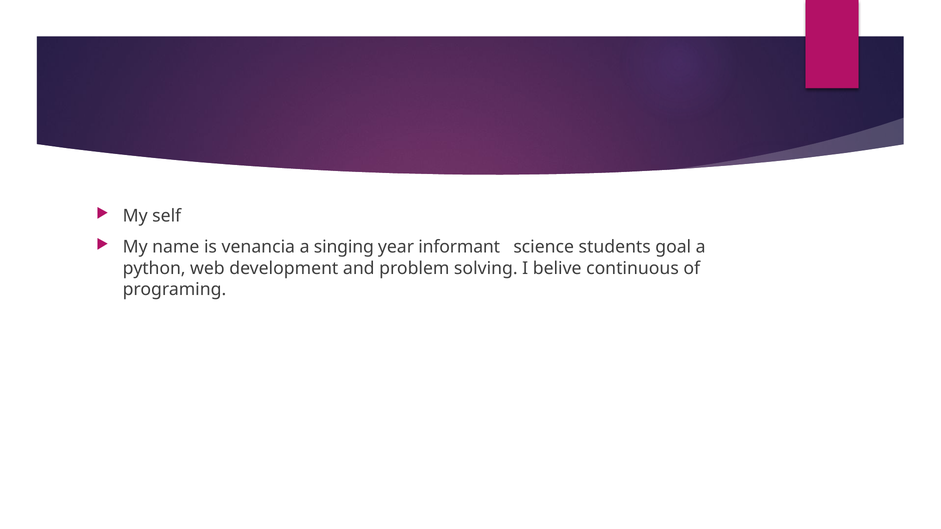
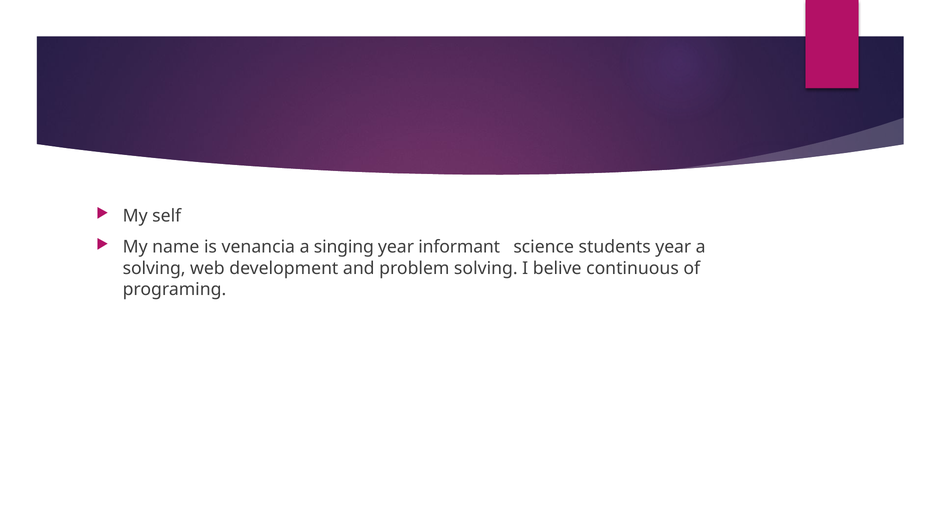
students goal: goal -> year
python at (154, 268): python -> solving
